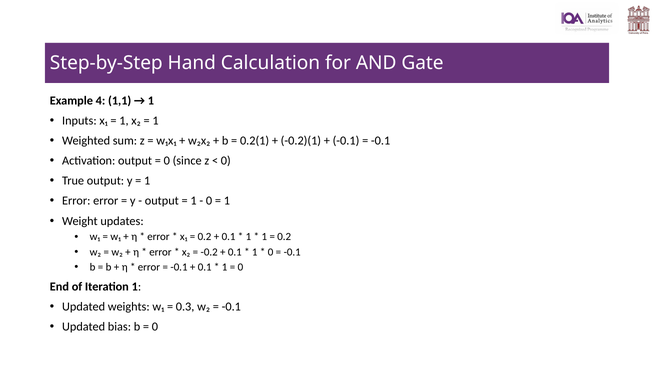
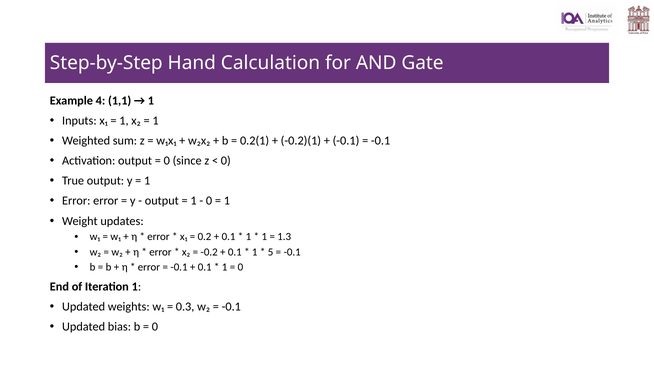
0.2 at (284, 237): 0.2 -> 1.3
0 at (271, 252): 0 -> 5
